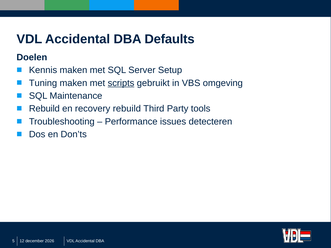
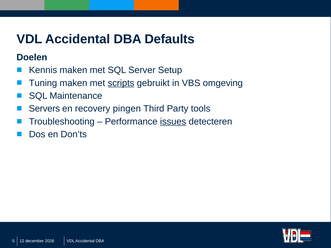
Rebuild at (44, 109): Rebuild -> Servers
recovery rebuild: rebuild -> pingen
issues underline: none -> present
